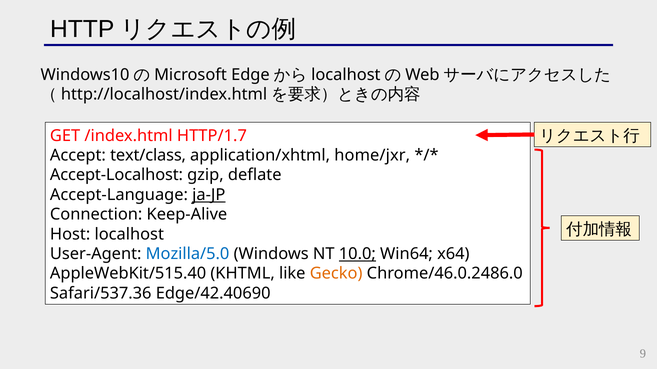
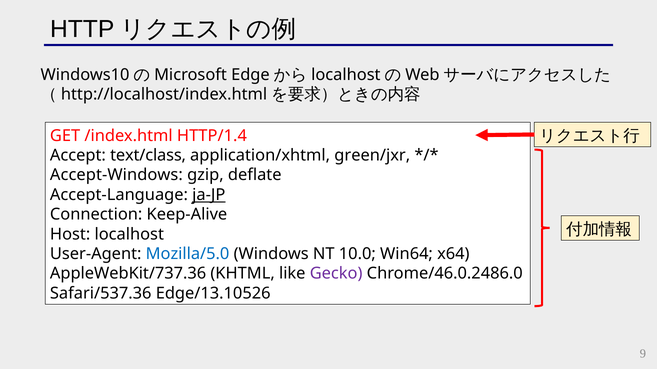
HTTP/1.7: HTTP/1.7 -> HTTP/1.4
home/jxr: home/jxr -> green/jxr
Accept-Localhost: Accept-Localhost -> Accept-Windows
10.0 underline: present -> none
AppleWebKit/515.40: AppleWebKit/515.40 -> AppleWebKit/737.36
Gecko colour: orange -> purple
Edge/42.40690: Edge/42.40690 -> Edge/13.10526
